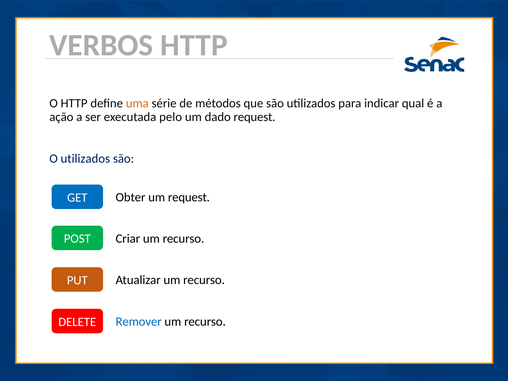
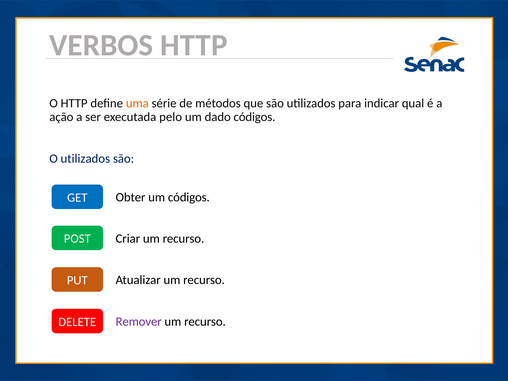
dado request: request -> códigos
um request: request -> códigos
Remover colour: blue -> purple
